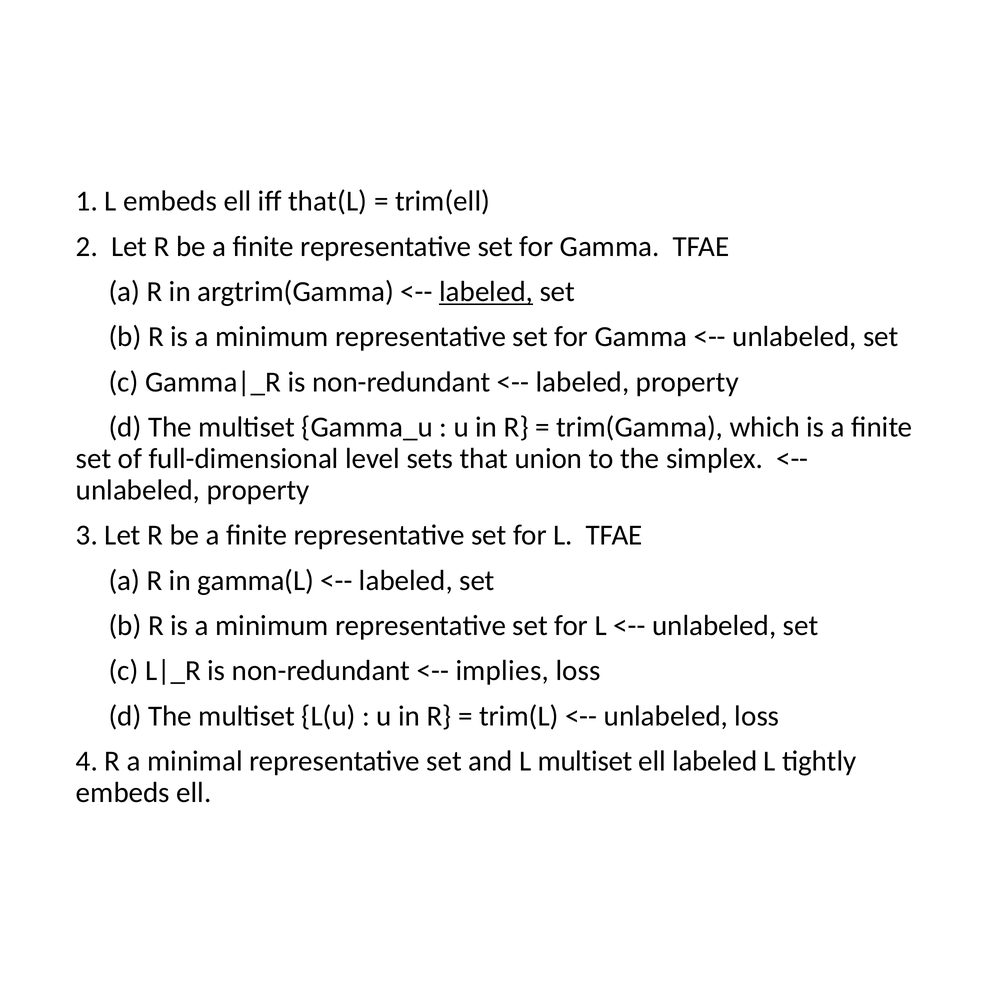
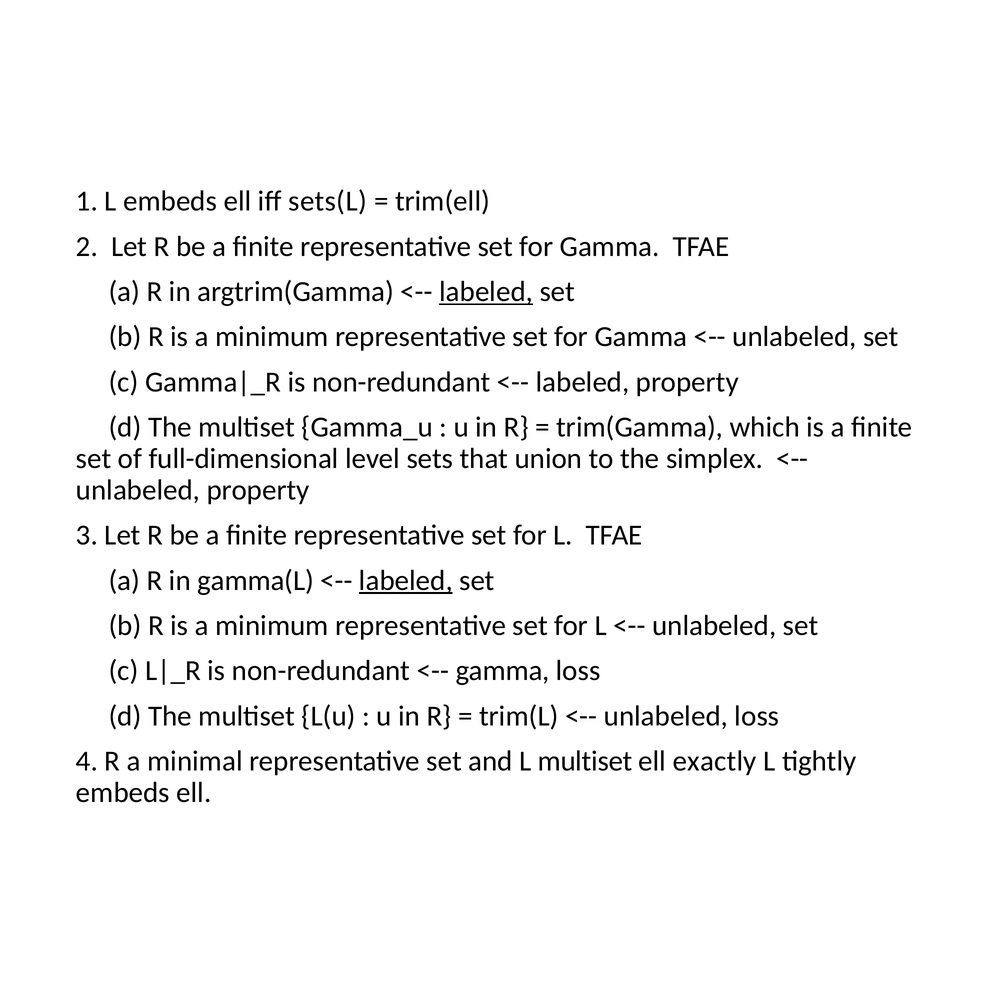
that(L: that(L -> sets(L
labeled at (406, 581) underline: none -> present
implies at (502, 671): implies -> gamma
ell labeled: labeled -> exactly
